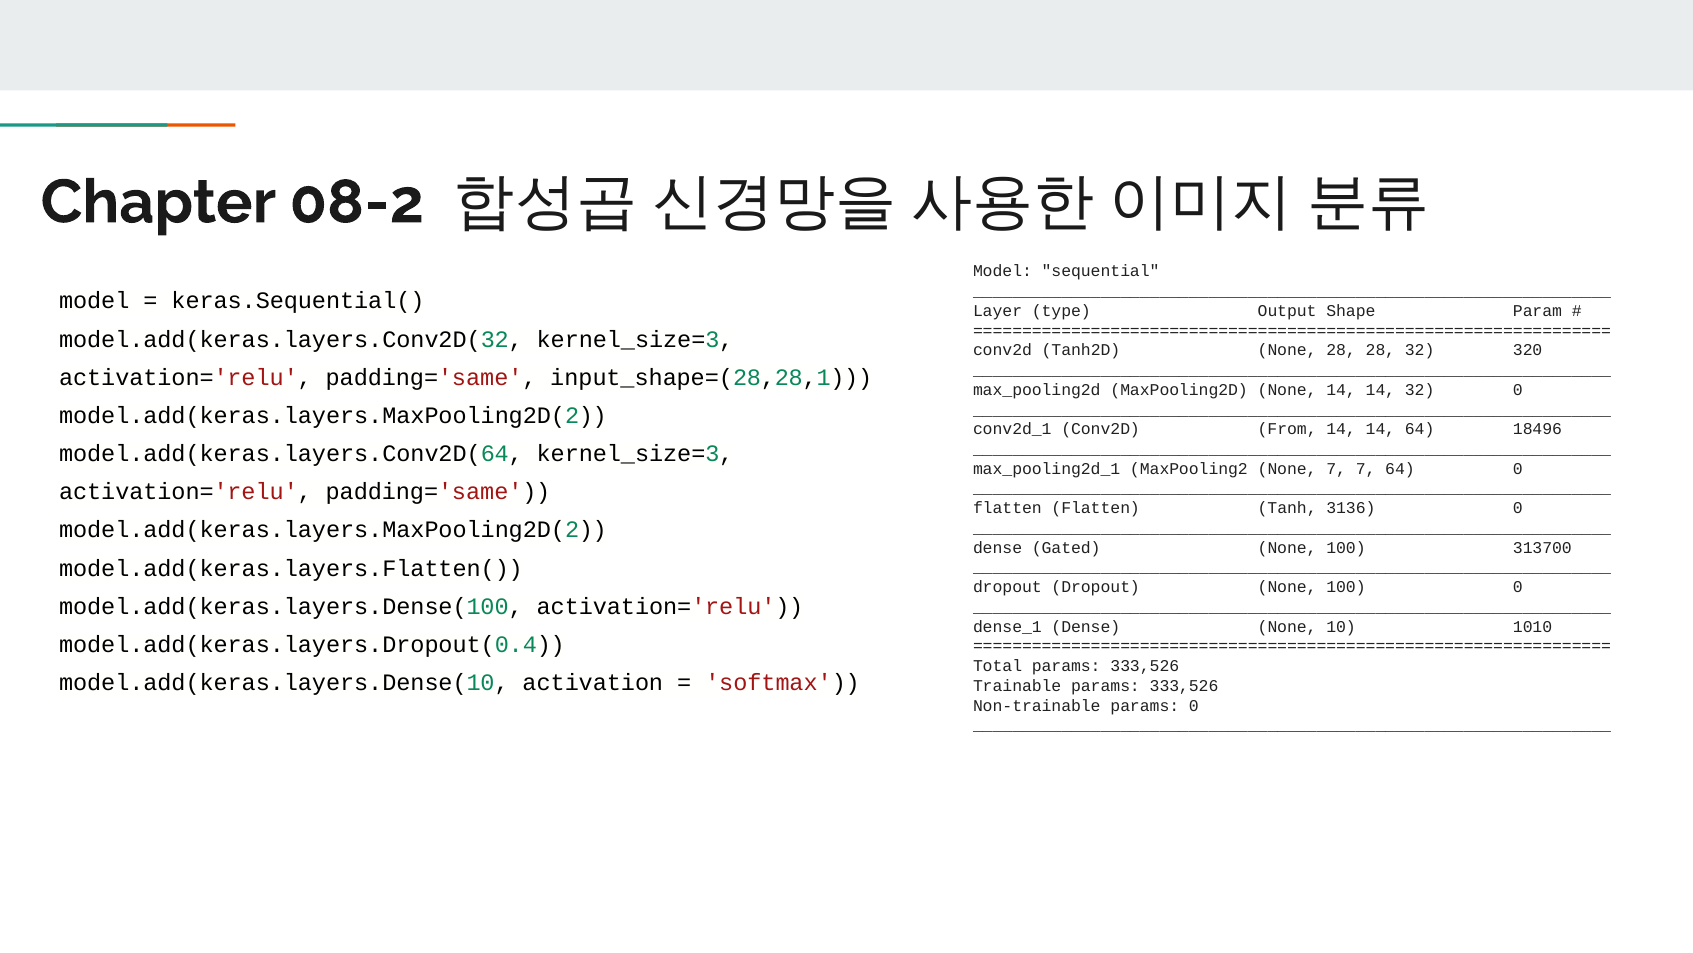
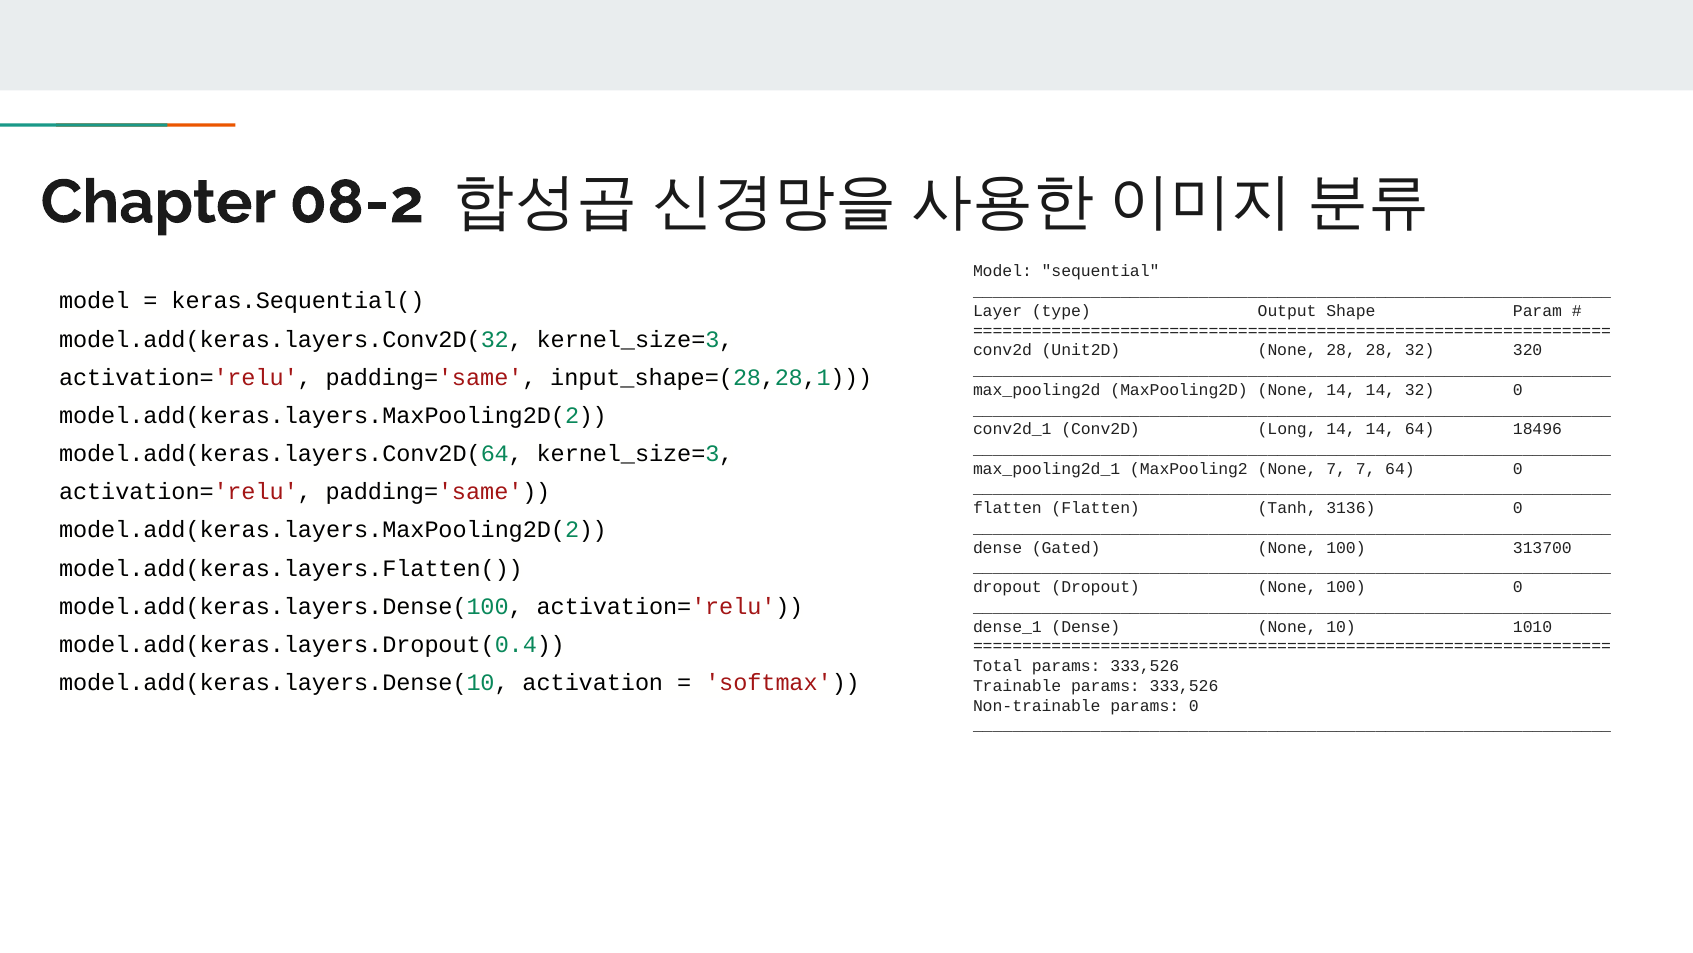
Tanh2D: Tanh2D -> Unit2D
From: From -> Long
